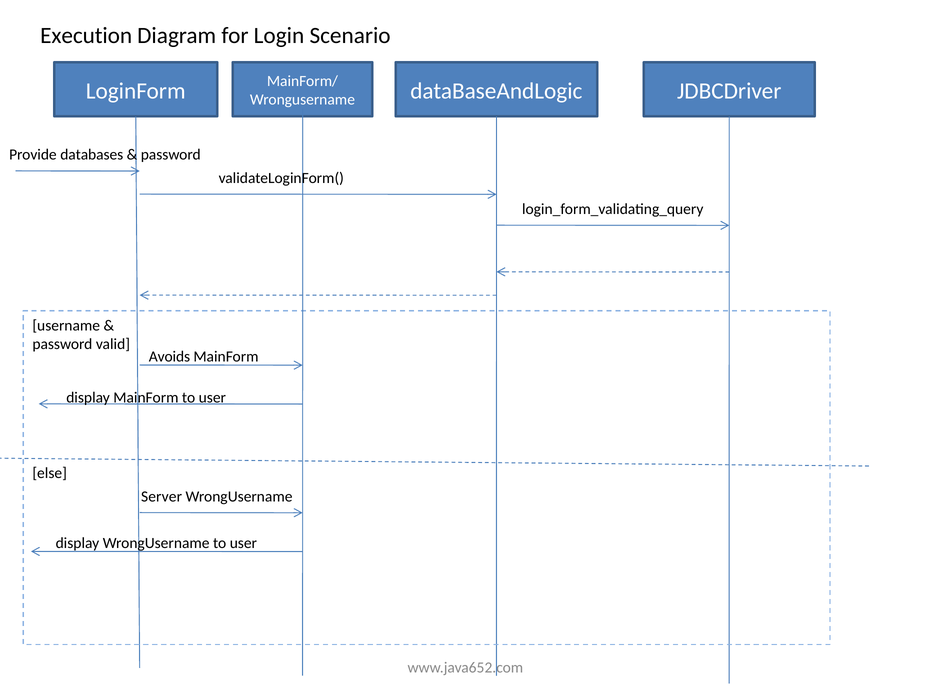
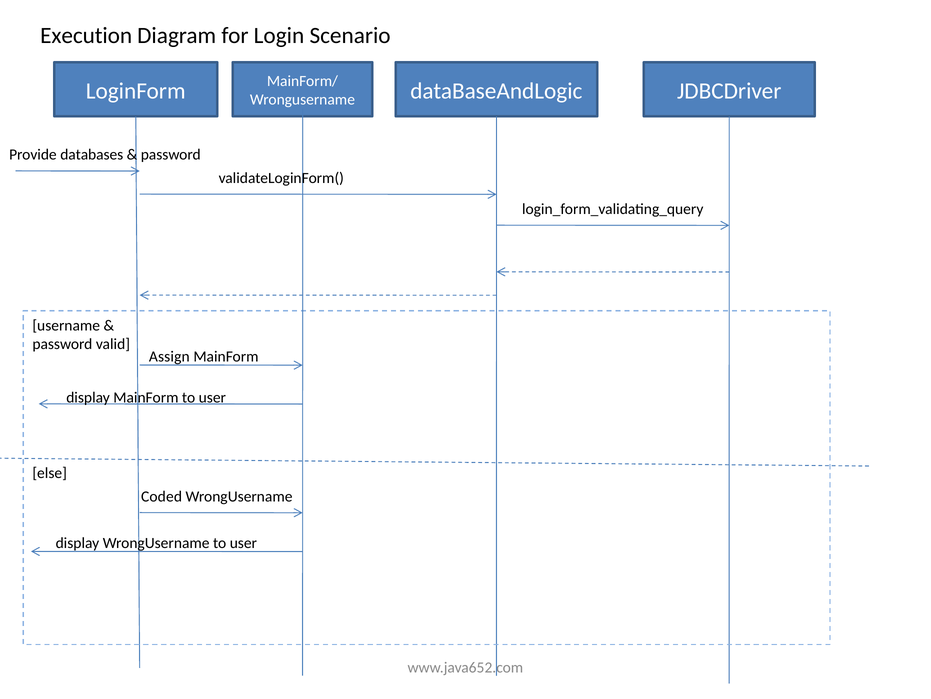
Avoids: Avoids -> Assign
Server: Server -> Coded
